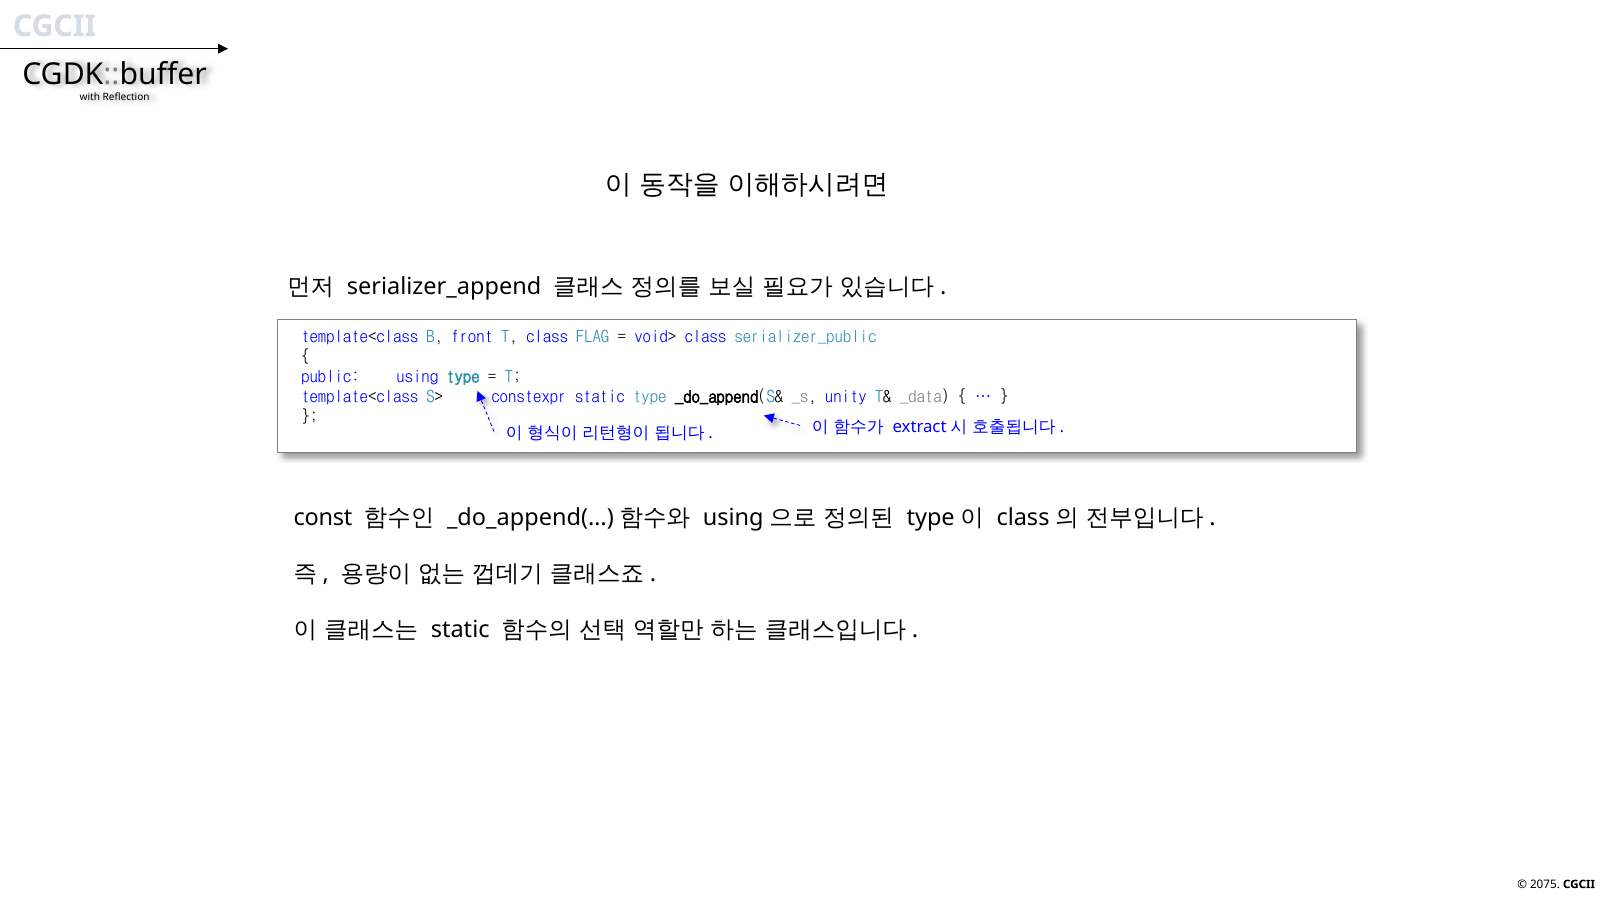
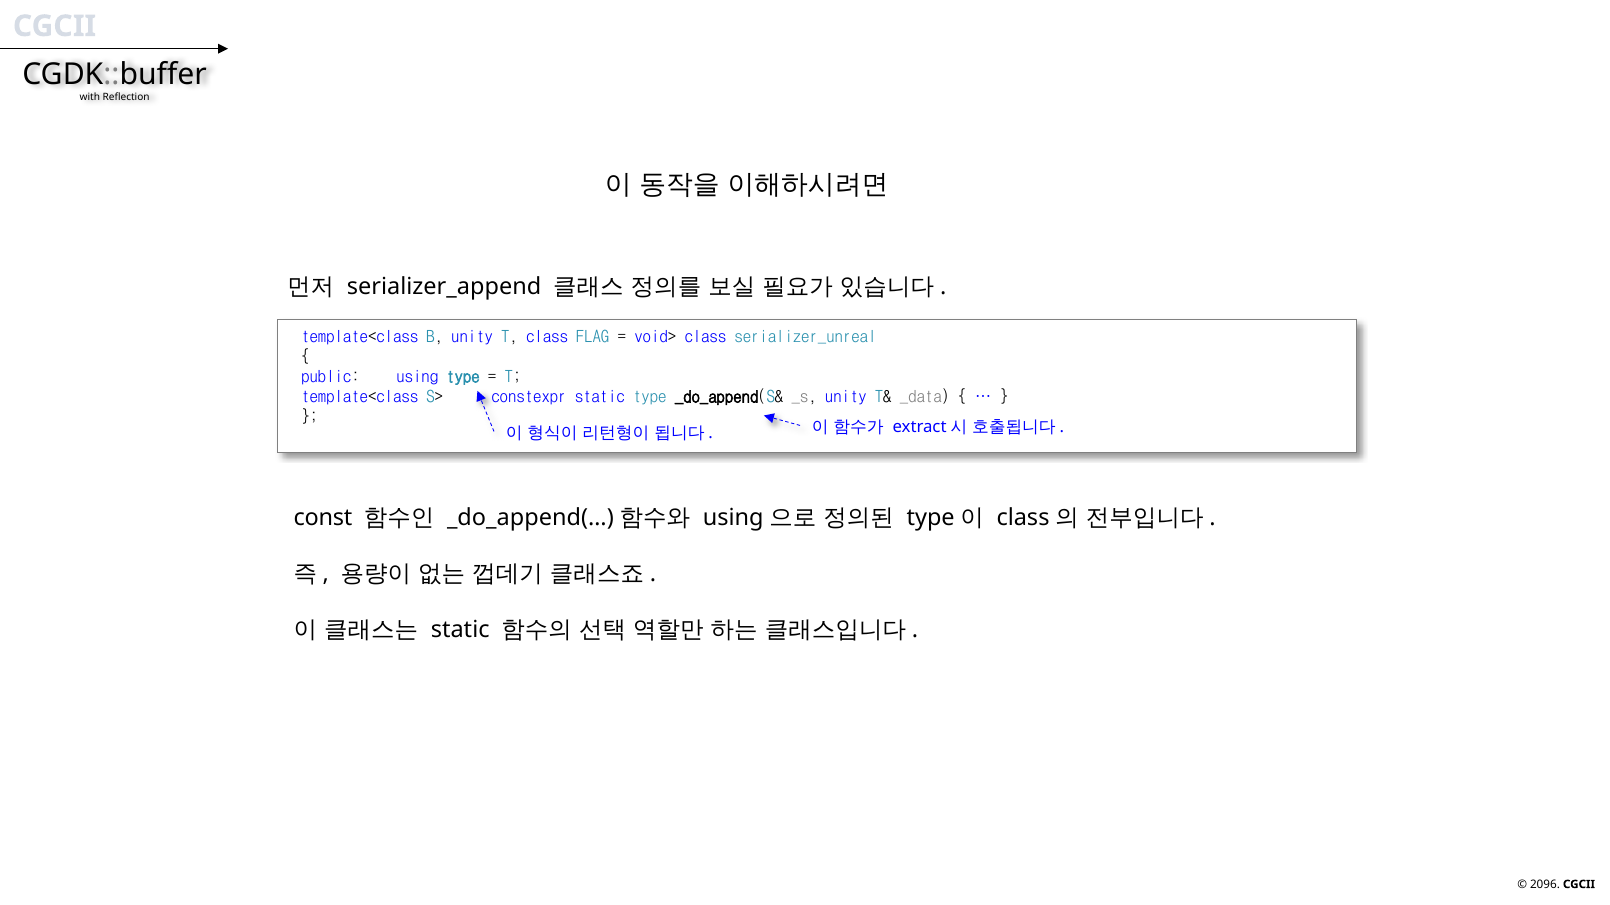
B front: front -> unity
serializer_public: serializer_public -> serializer_unreal
2075: 2075 -> 2096
